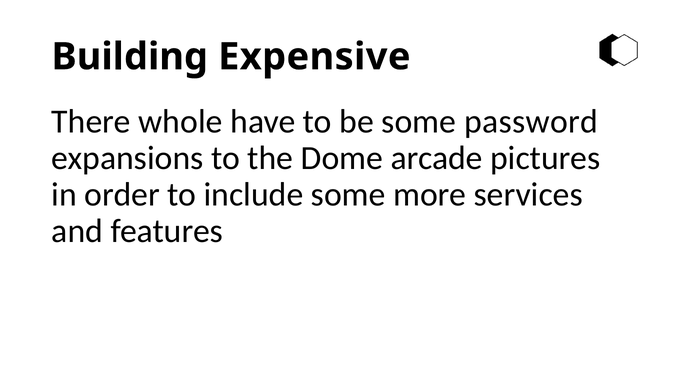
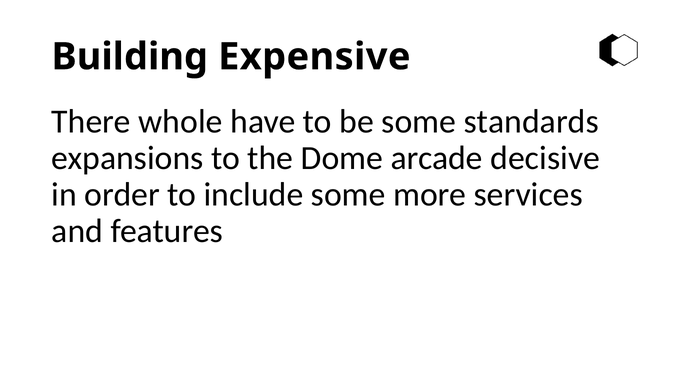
password: password -> standards
pictures: pictures -> decisive
